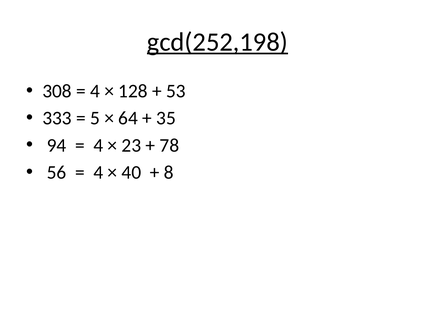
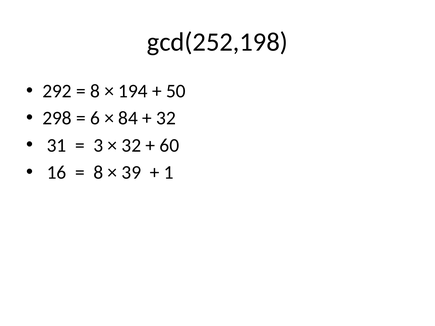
gcd(252,198 underline: present -> none
308: 308 -> 292
4 at (95, 91): 4 -> 8
128: 128 -> 194
53: 53 -> 50
333: 333 -> 298
5: 5 -> 6
64: 64 -> 84
35 at (166, 118): 35 -> 32
94: 94 -> 31
4 at (98, 145): 4 -> 3
23 at (131, 145): 23 -> 32
78: 78 -> 60
56: 56 -> 16
4 at (98, 172): 4 -> 8
40: 40 -> 39
8: 8 -> 1
